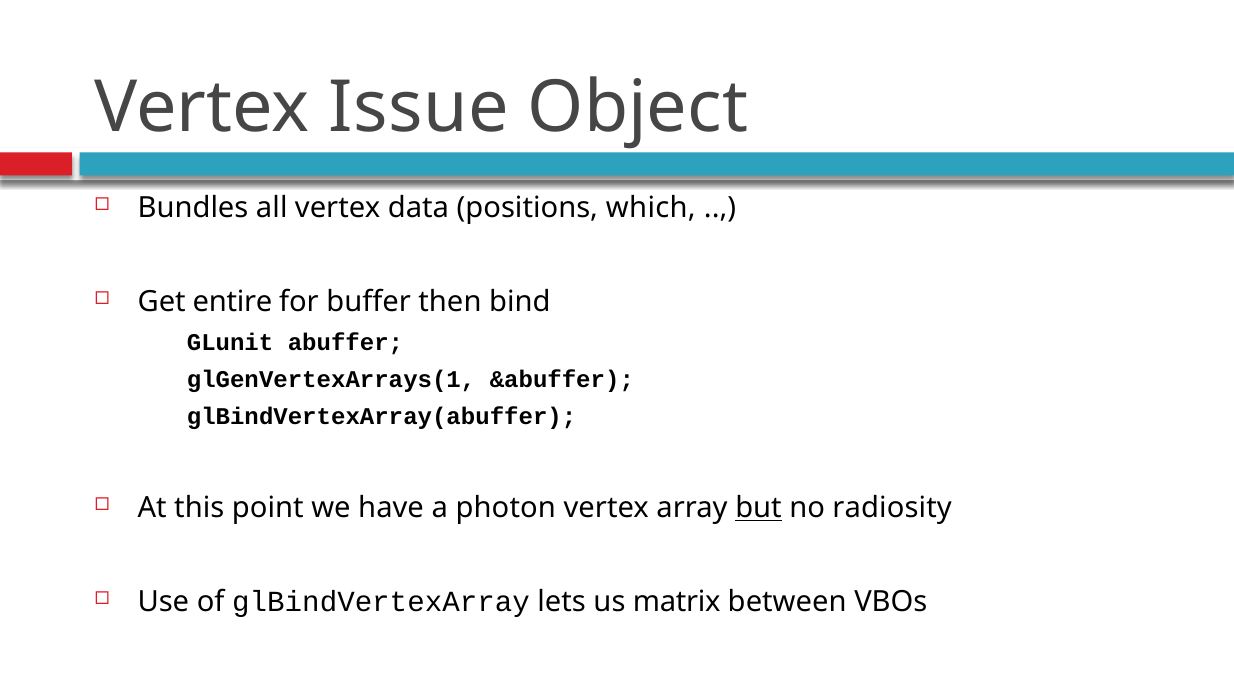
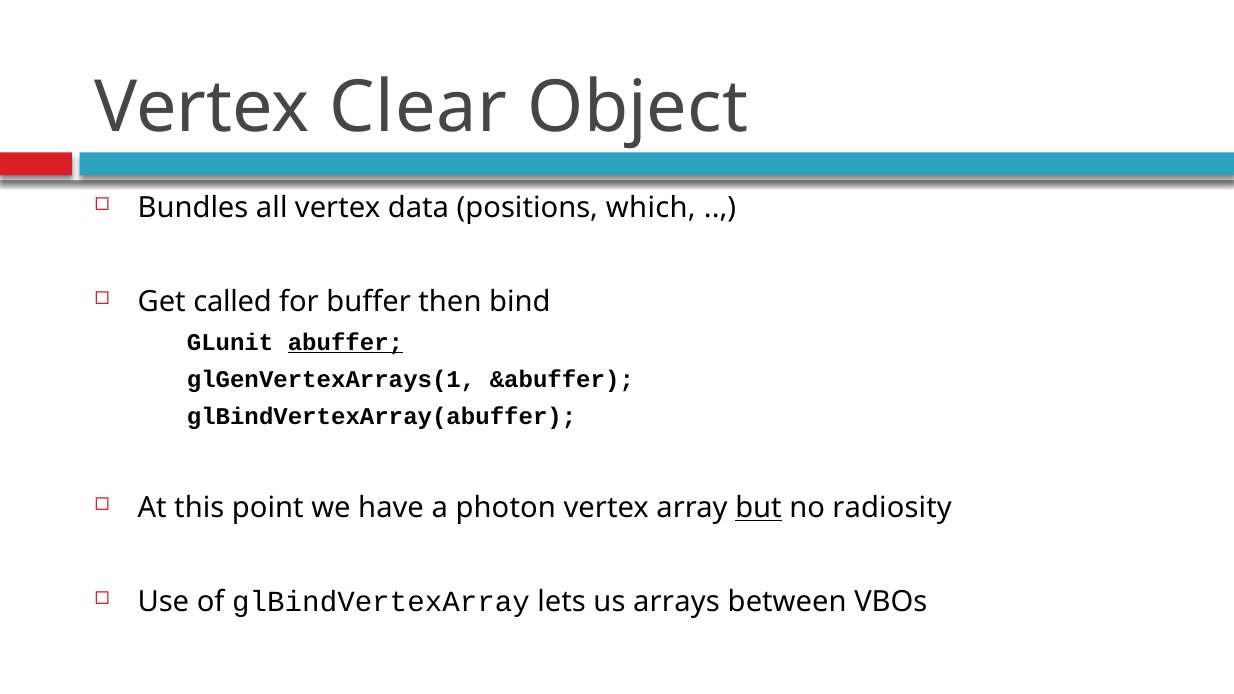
Issue: Issue -> Clear
entire: entire -> called
abuffer underline: none -> present
matrix: matrix -> arrays
